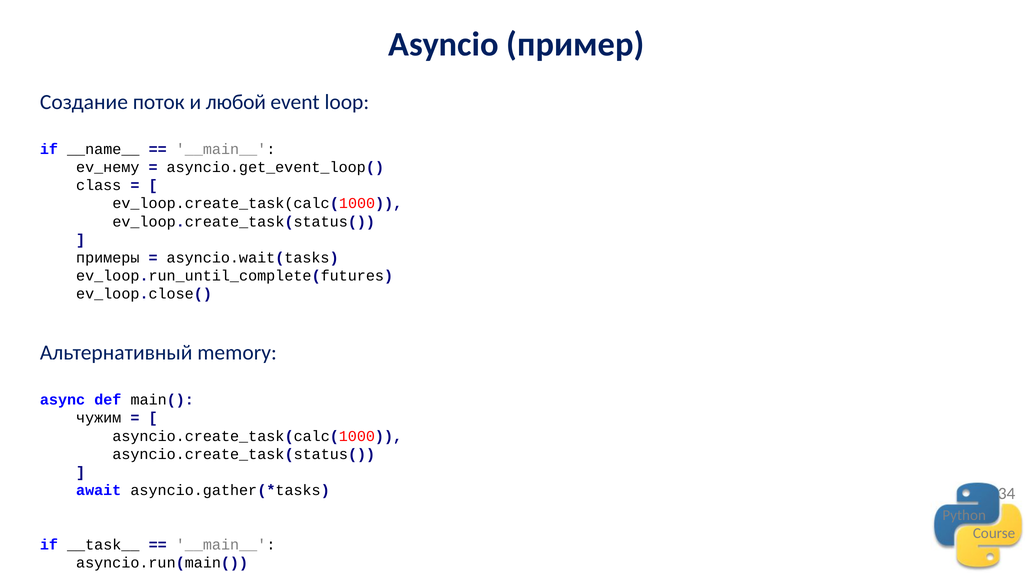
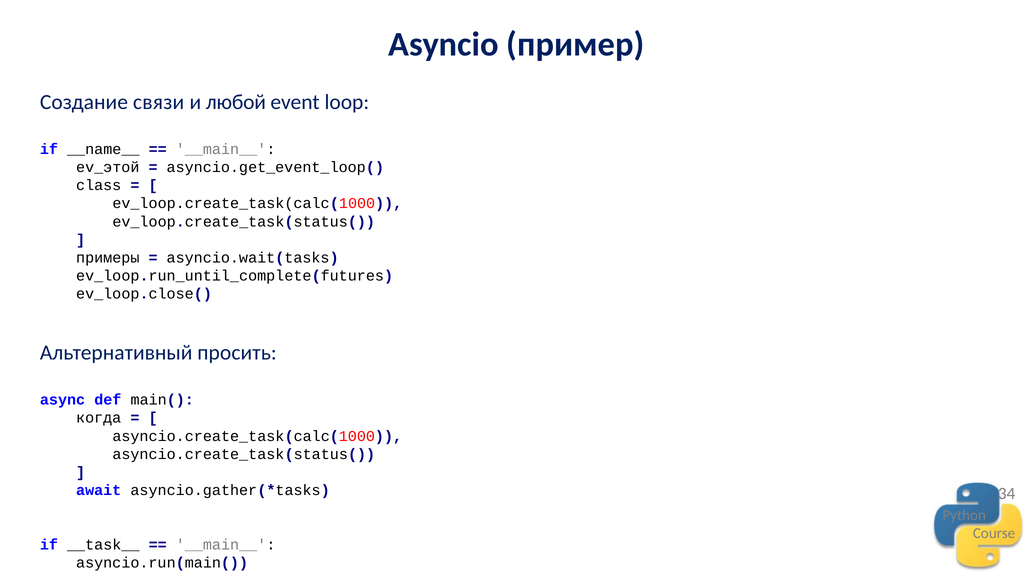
поток: поток -> связи
ev_нему: ev_нему -> ev_этой
memory: memory -> просить
чужим: чужим -> когда
